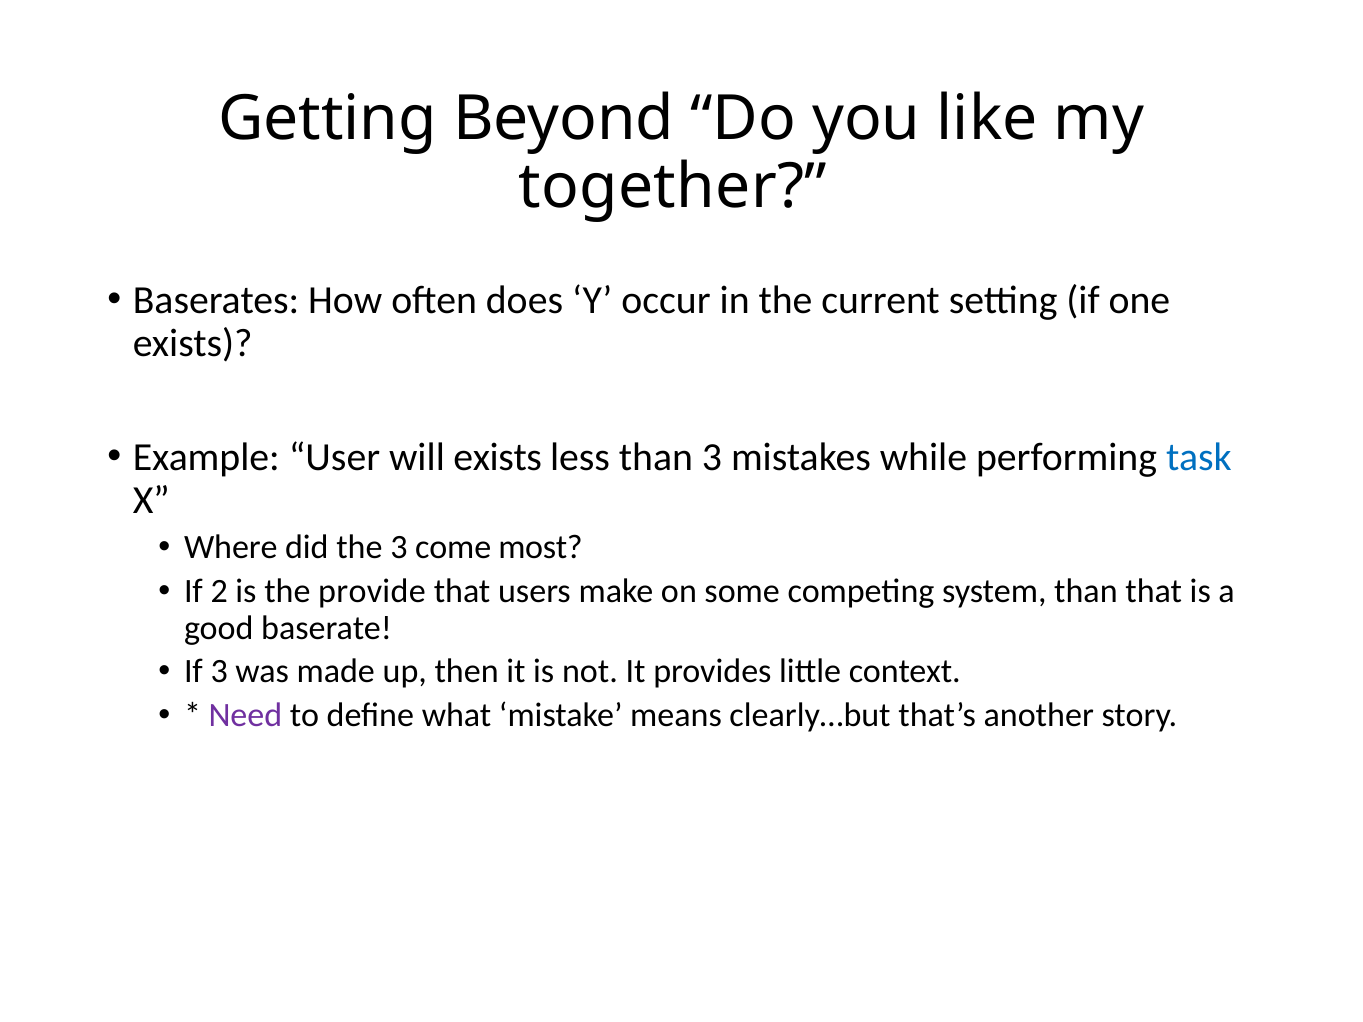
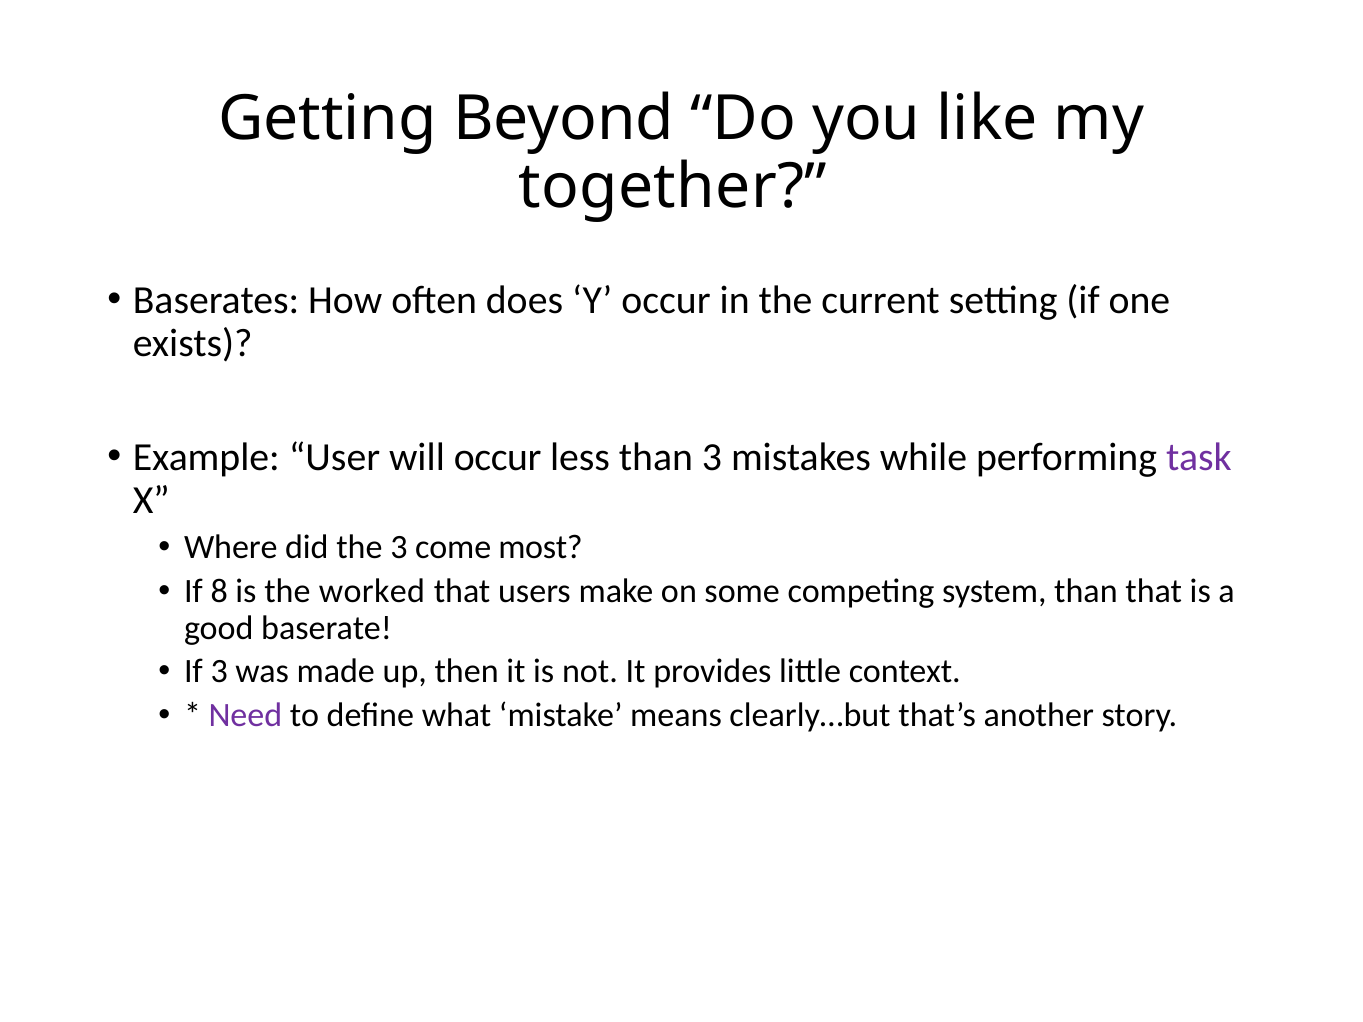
will exists: exists -> occur
task colour: blue -> purple
2: 2 -> 8
provide: provide -> worked
